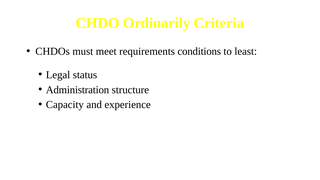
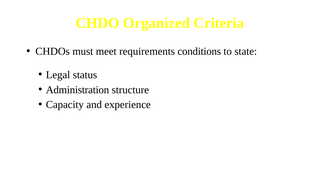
Ordinarily: Ordinarily -> Organized
least: least -> state
